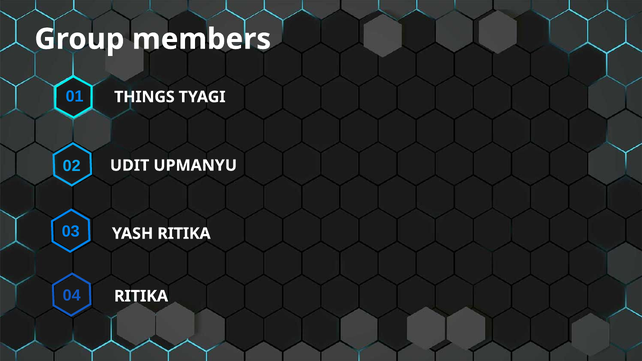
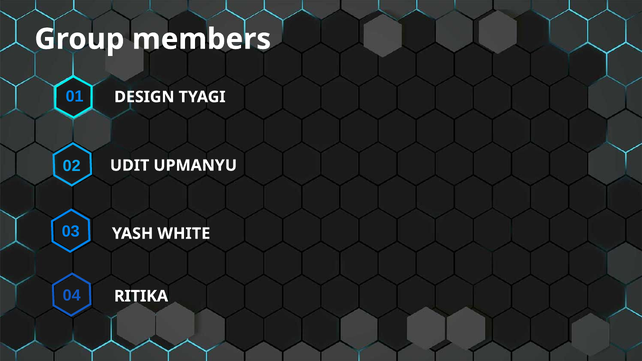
THINGS: THINGS -> DESIGN
YASH RITIKA: RITIKA -> WHITE
